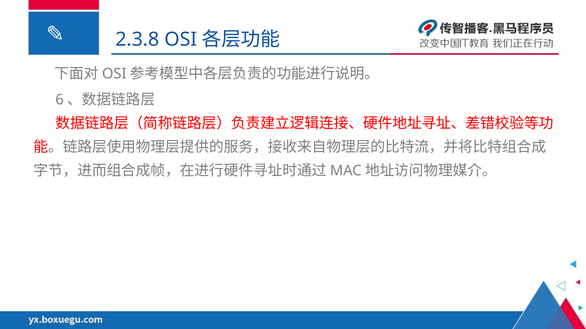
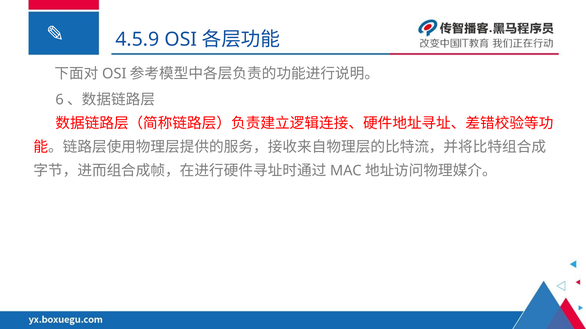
2.3.8: 2.3.8 -> 4.5.9
